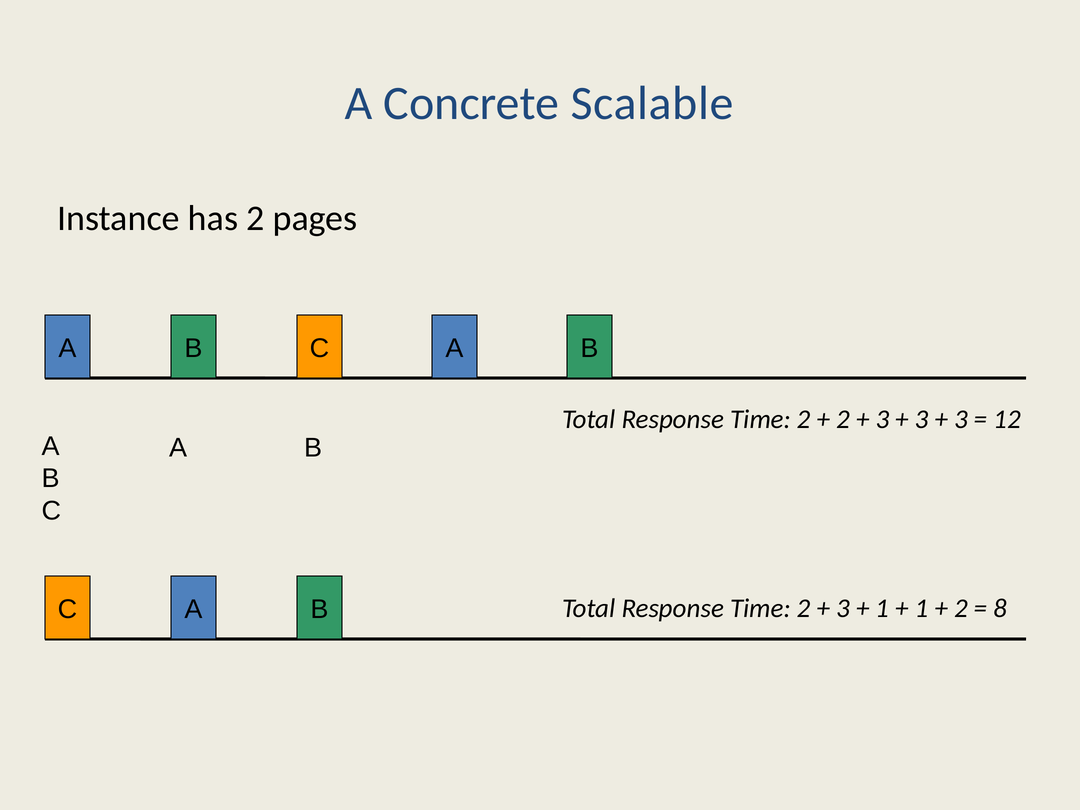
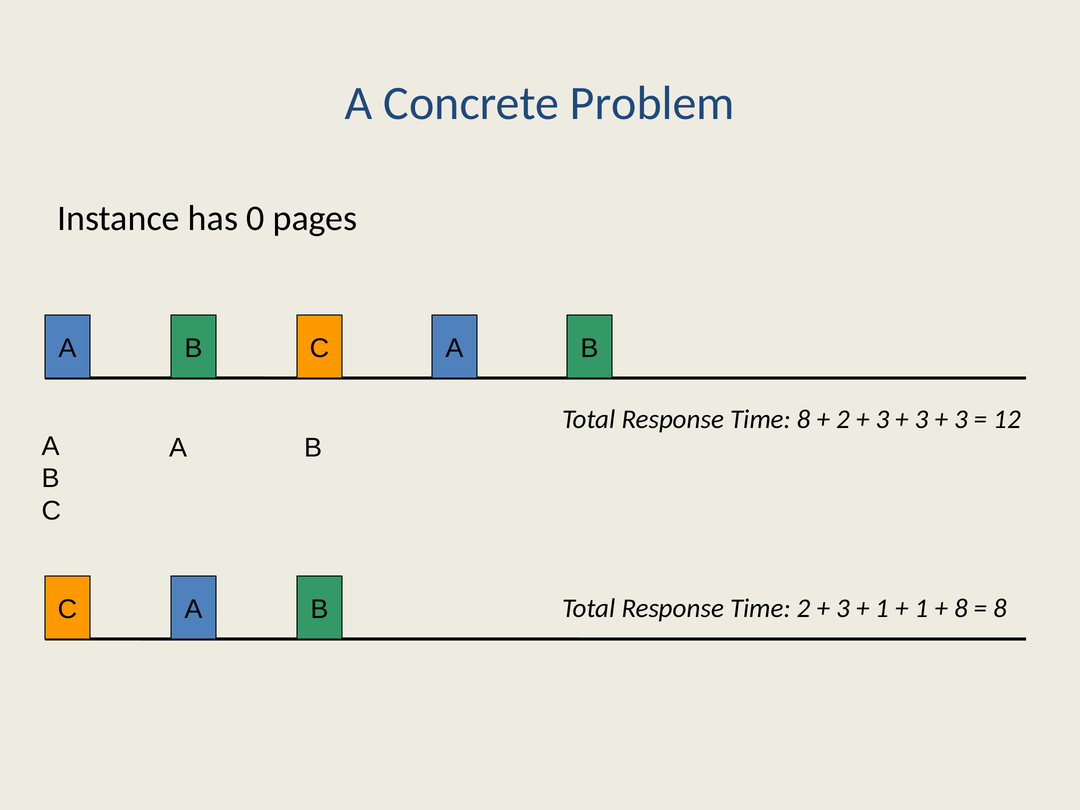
Scalable: Scalable -> Problem
has 2: 2 -> 0
2 at (804, 419): 2 -> 8
2 at (961, 608): 2 -> 8
